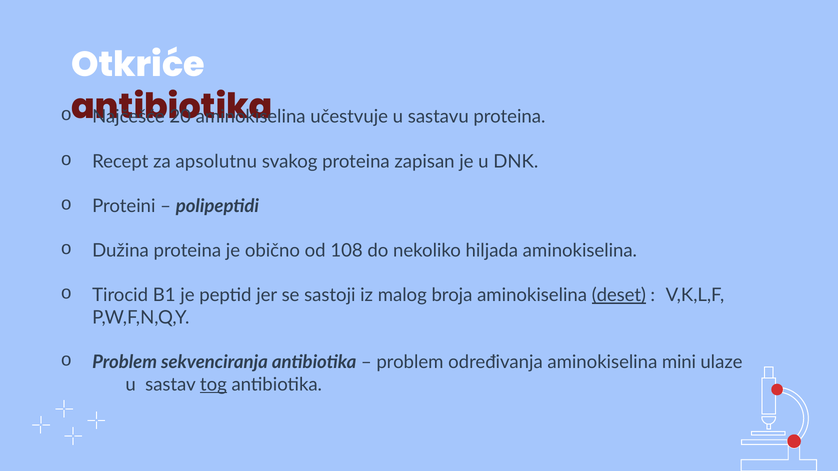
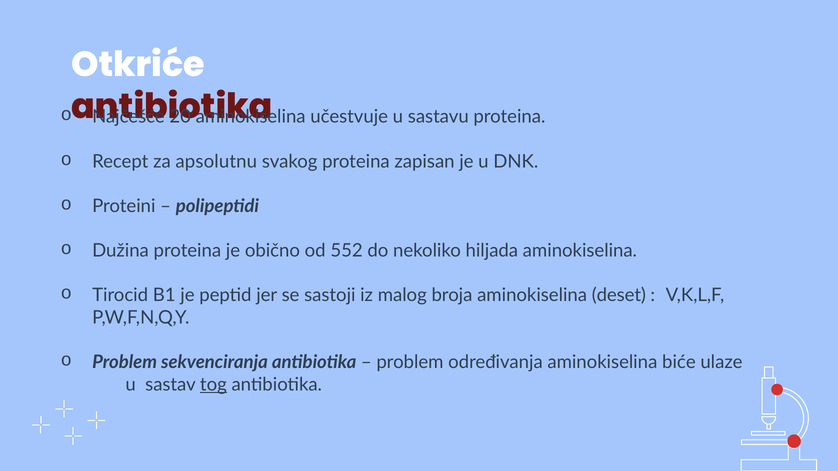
108: 108 -> 552
deset underline: present -> none
mini: mini -> biće
